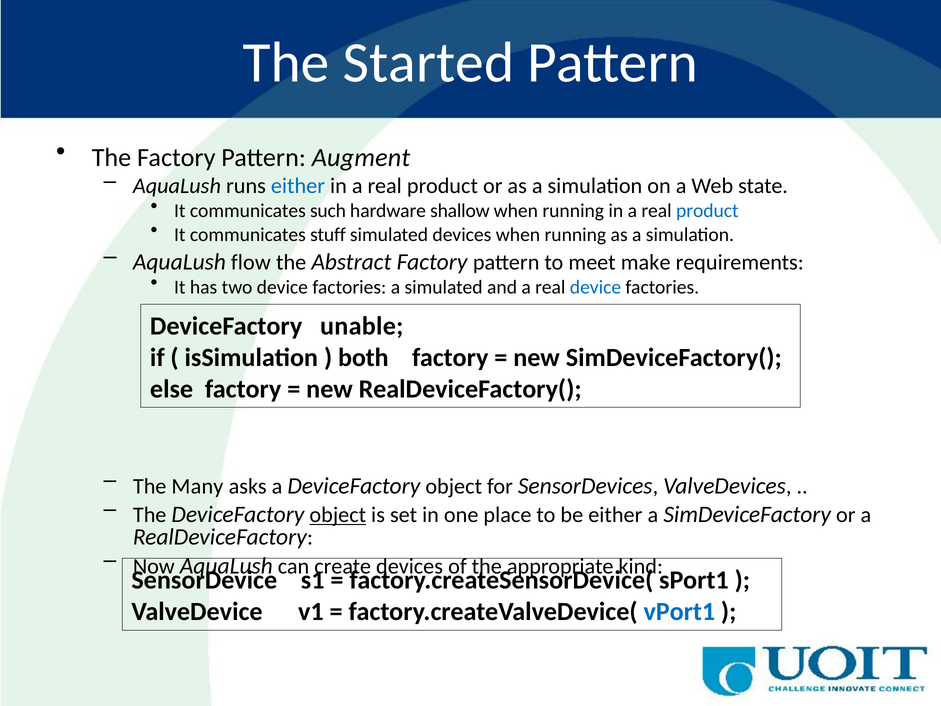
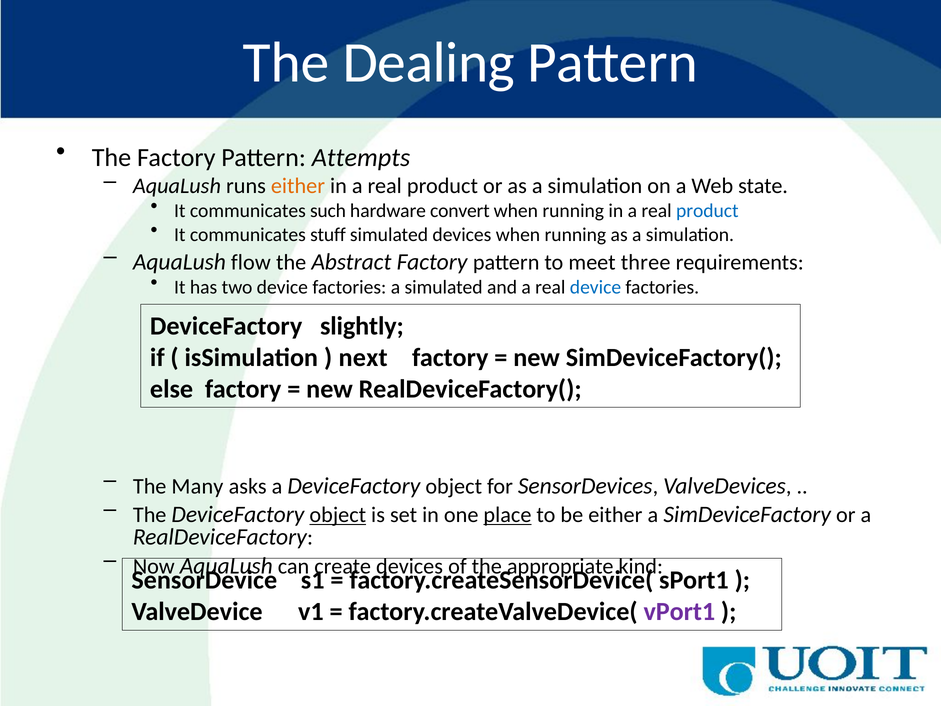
Started: Started -> Dealing
Augment: Augment -> Attempts
either at (298, 186) colour: blue -> orange
shallow: shallow -> convert
make: make -> three
unable: unable -> slightly
both: both -> next
place underline: none -> present
vPort1 colour: blue -> purple
